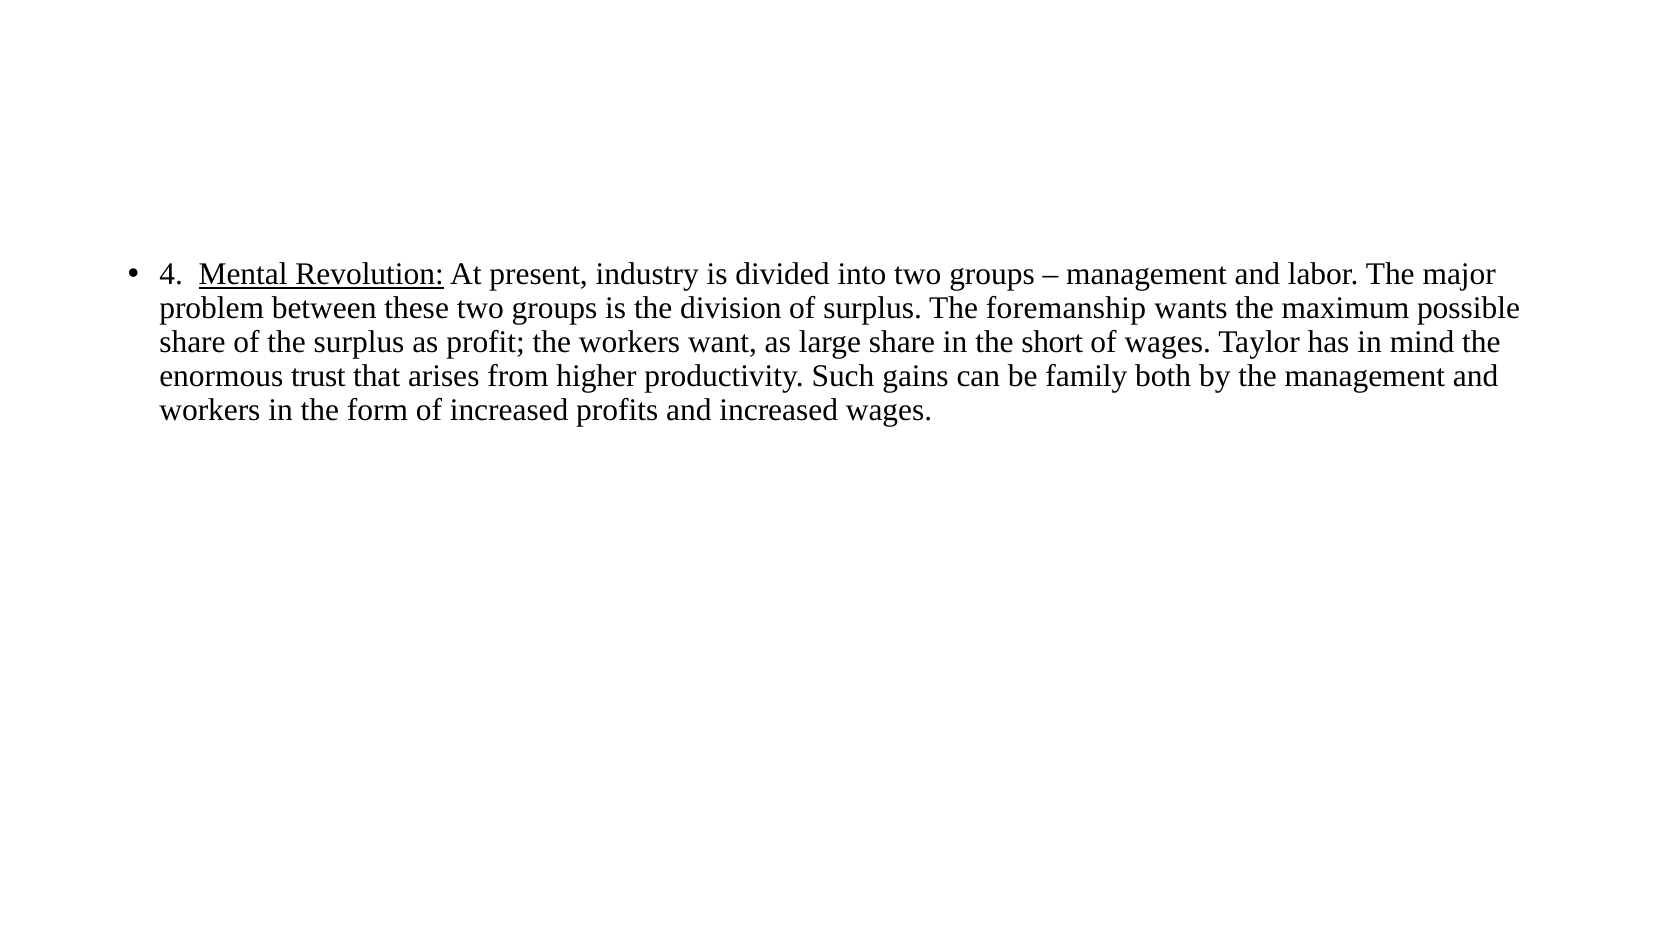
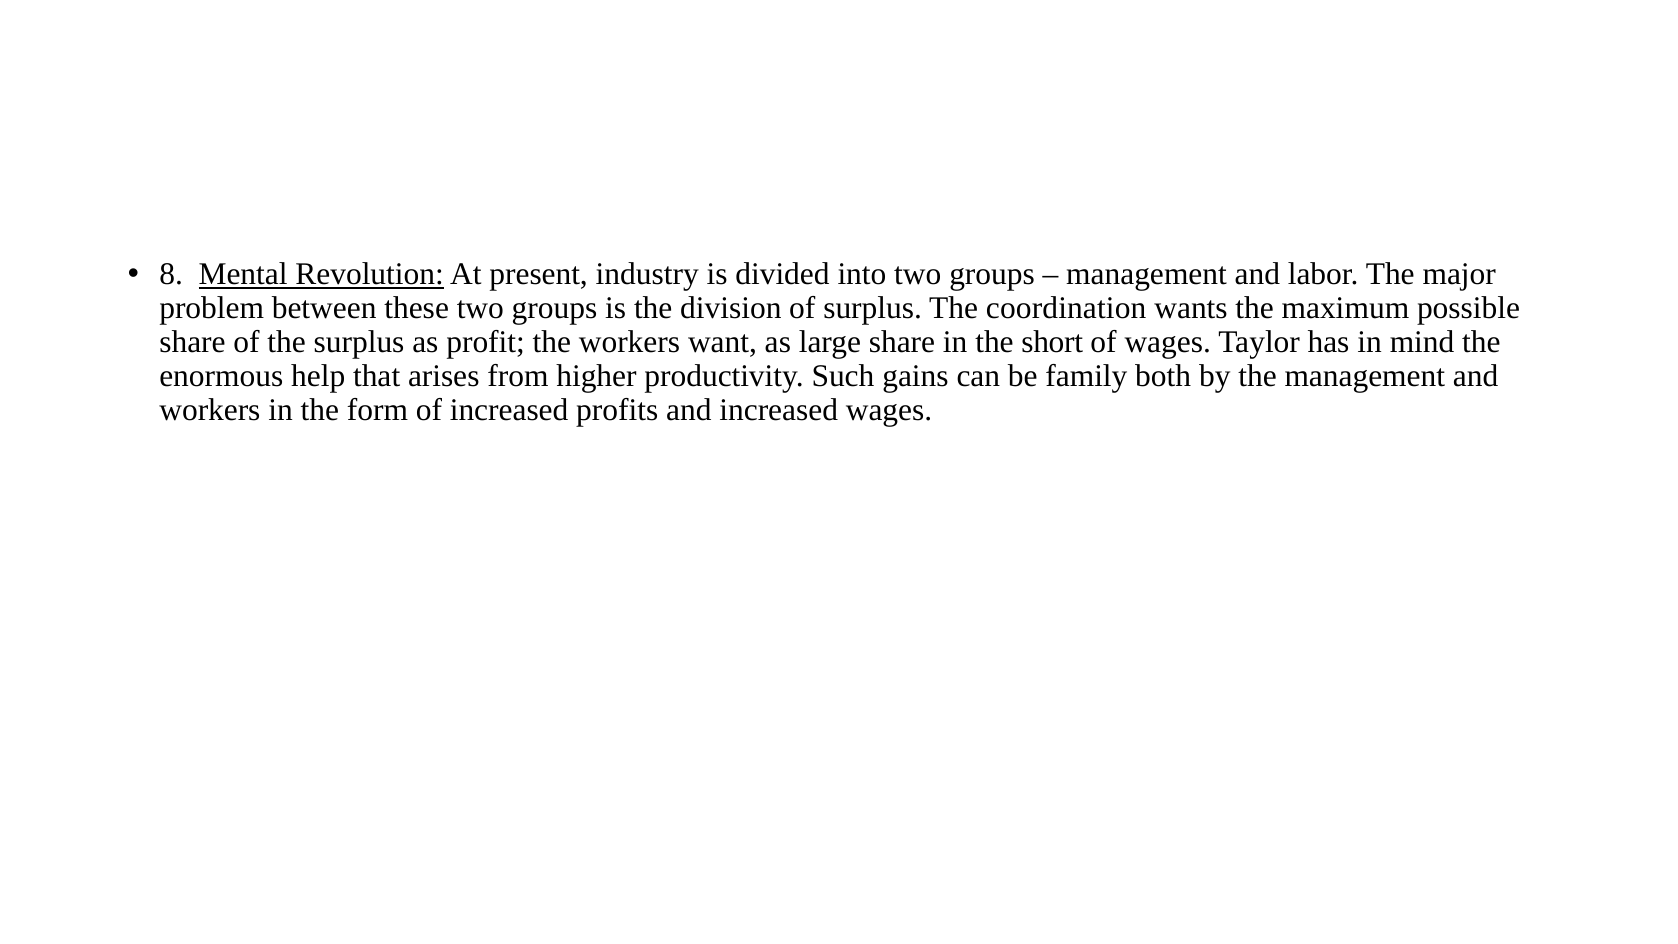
4: 4 -> 8
foremanship: foremanship -> coordination
trust: trust -> help
